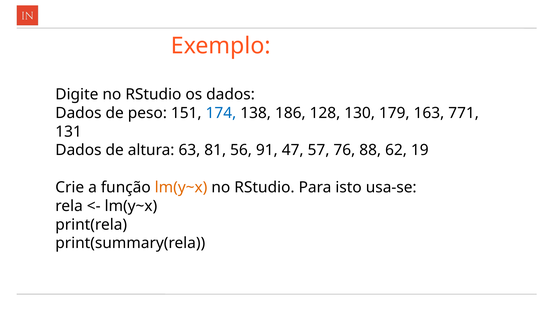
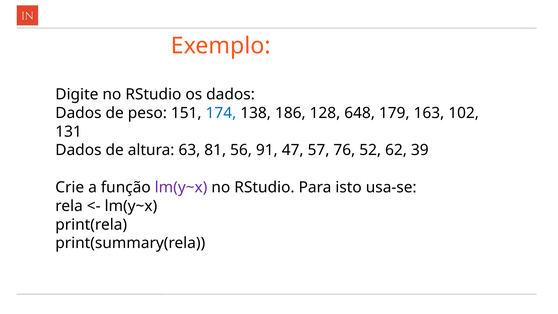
130: 130 -> 648
771: 771 -> 102
88: 88 -> 52
19: 19 -> 39
lm(y~x at (181, 187) colour: orange -> purple
